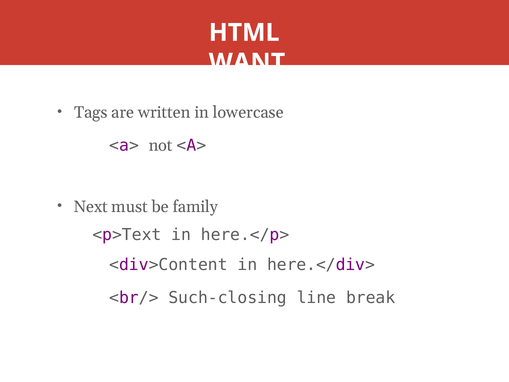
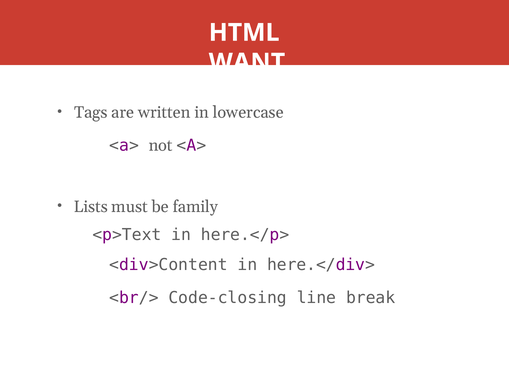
Next: Next -> Lists
Such-closing: Such-closing -> Code-closing
